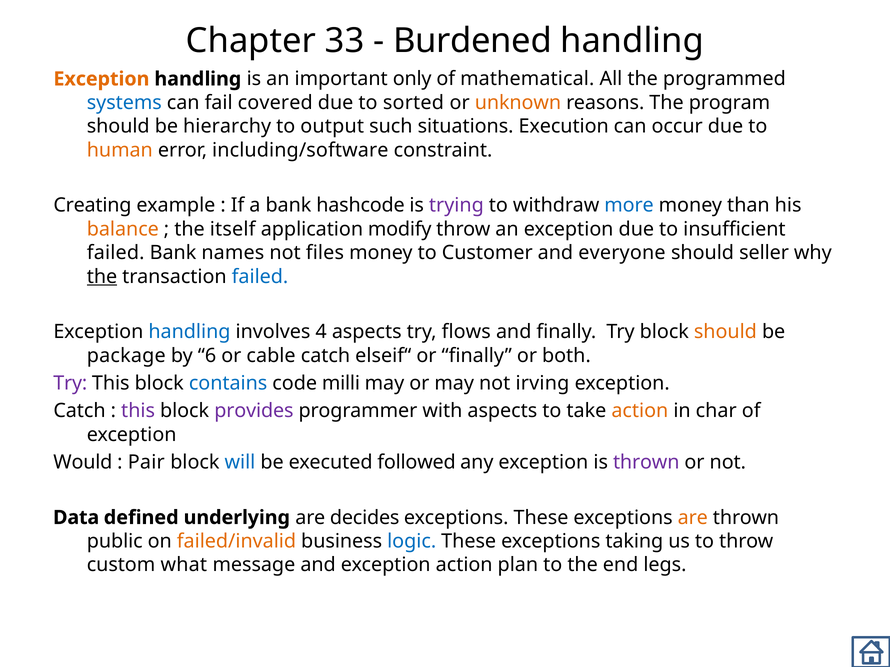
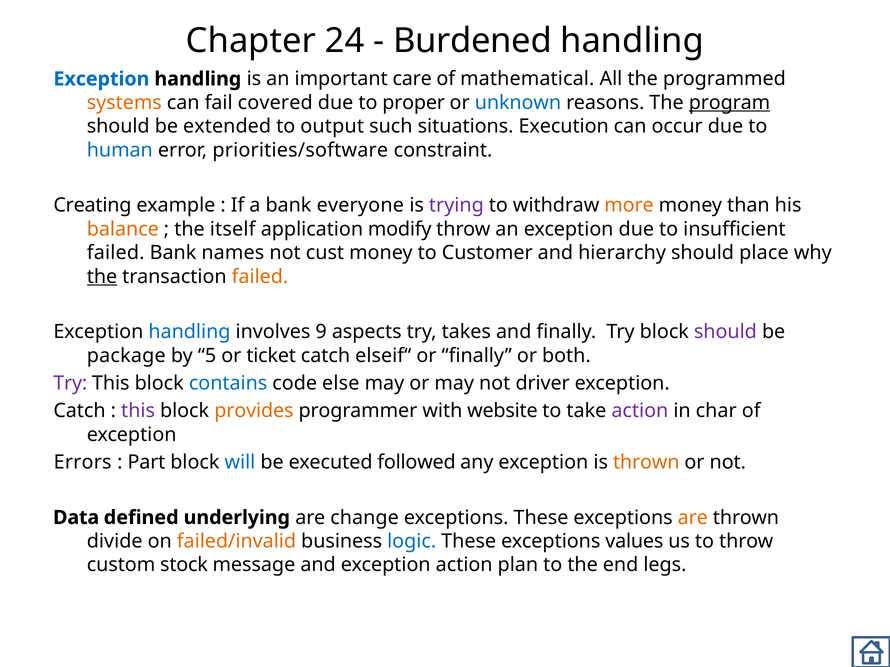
33: 33 -> 24
Exception at (101, 79) colour: orange -> blue
only: only -> care
systems colour: blue -> orange
sorted: sorted -> proper
unknown colour: orange -> blue
program underline: none -> present
hierarchy: hierarchy -> extended
human colour: orange -> blue
including/software: including/software -> priorities/software
hashcode: hashcode -> everyone
more colour: blue -> orange
files: files -> cust
everyone: everyone -> hierarchy
seller: seller -> place
failed at (260, 277) colour: blue -> orange
4: 4 -> 9
flows: flows -> takes
should at (725, 332) colour: orange -> purple
6: 6 -> 5
cable: cable -> ticket
milli: milli -> else
irving: irving -> driver
provides colour: purple -> orange
with aspects: aspects -> website
action at (640, 411) colour: orange -> purple
Would: Would -> Errors
Pair: Pair -> Part
thrown at (646, 463) colour: purple -> orange
decides: decides -> change
public: public -> divide
taking: taking -> values
what: what -> stock
